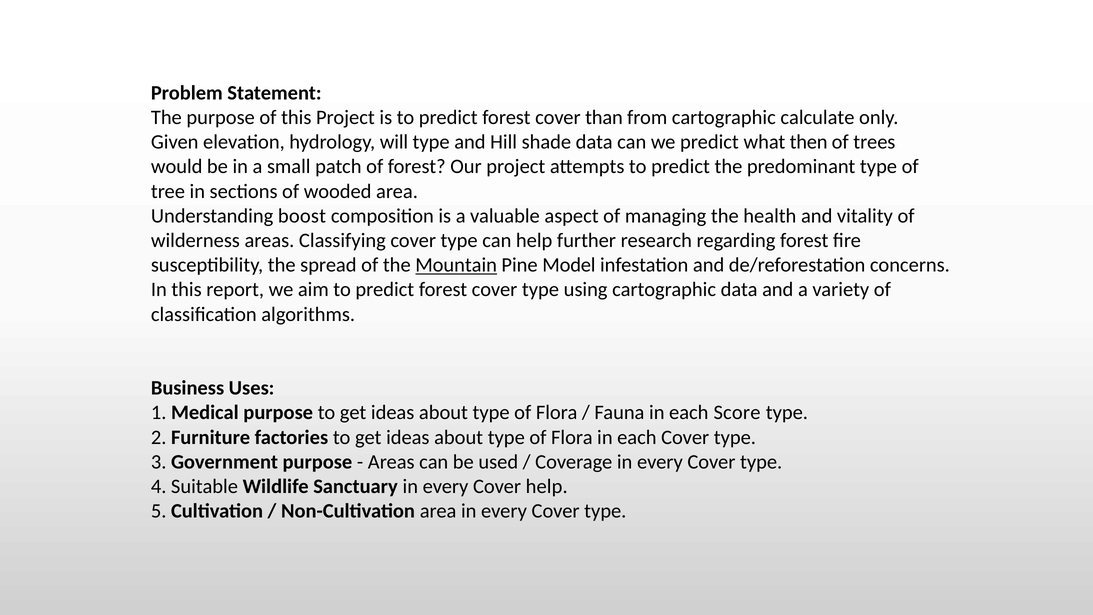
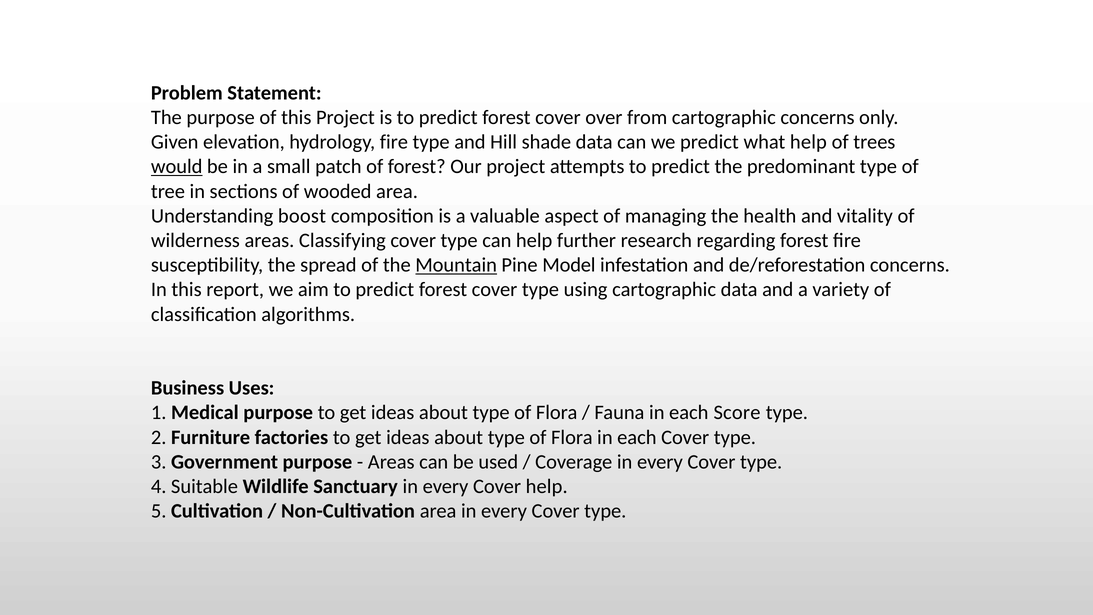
than: than -> over
cartographic calculate: calculate -> concerns
hydrology will: will -> fire
what then: then -> help
would underline: none -> present
